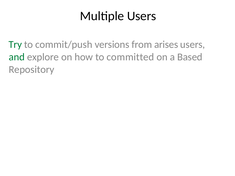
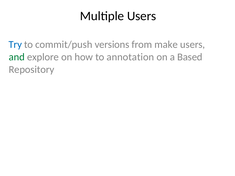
Try colour: green -> blue
arises: arises -> make
committed: committed -> annotation
